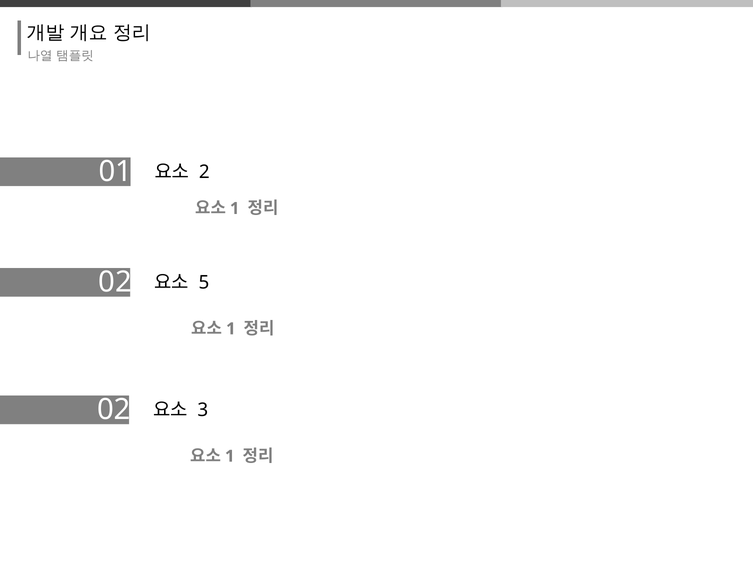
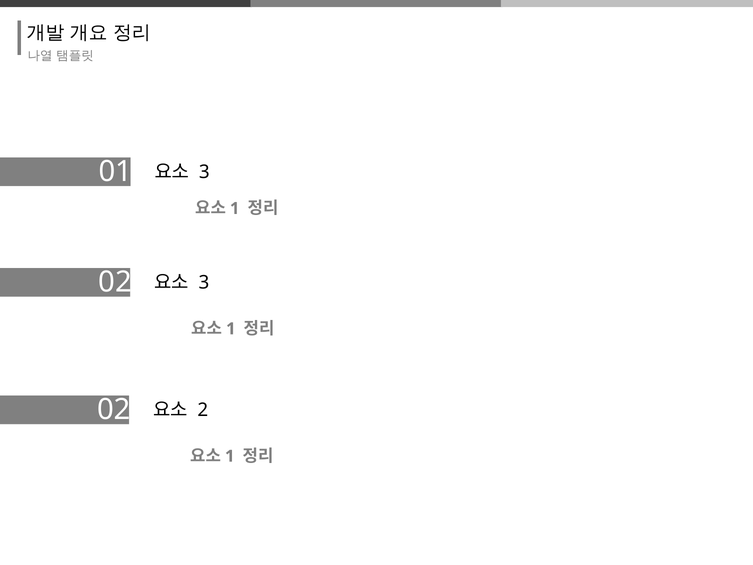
2 at (204, 172): 2 -> 3
5 at (204, 283): 5 -> 3
3: 3 -> 2
